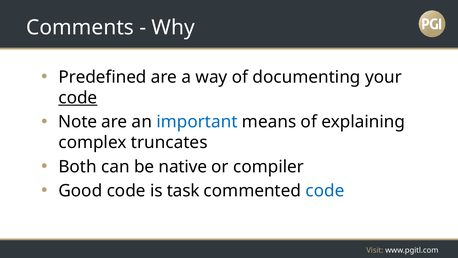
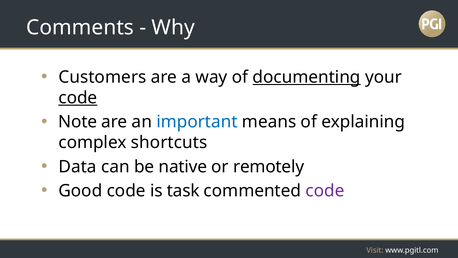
Predefined: Predefined -> Customers
documenting underline: none -> present
truncates: truncates -> shortcuts
Both: Both -> Data
compiler: compiler -> remotely
code at (325, 190) colour: blue -> purple
